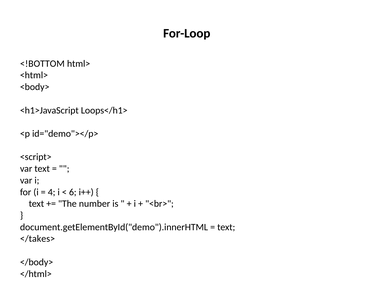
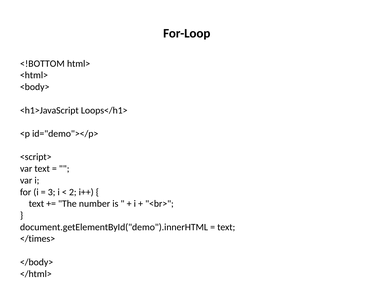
4: 4 -> 3
6: 6 -> 2
</takes>: </takes> -> </times>
